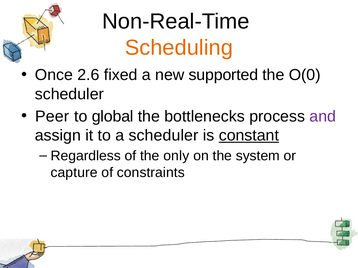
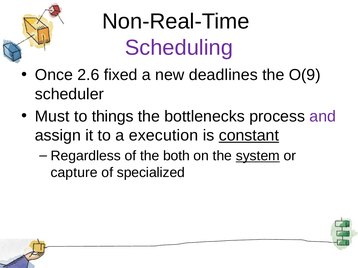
Scheduling colour: orange -> purple
supported: supported -> deadlines
O(0: O(0 -> O(9
Peer: Peer -> Must
global: global -> things
a scheduler: scheduler -> execution
only: only -> both
system underline: none -> present
constraints: constraints -> specialized
